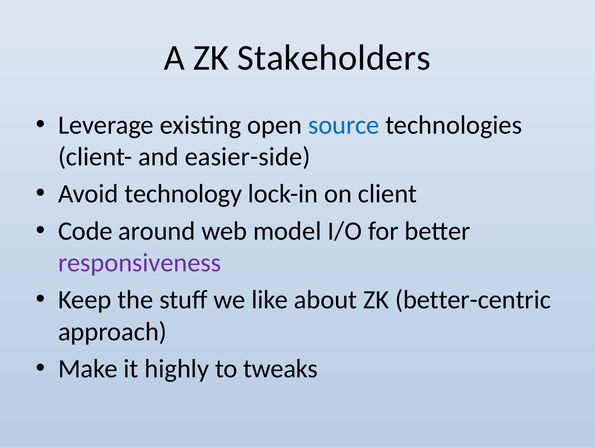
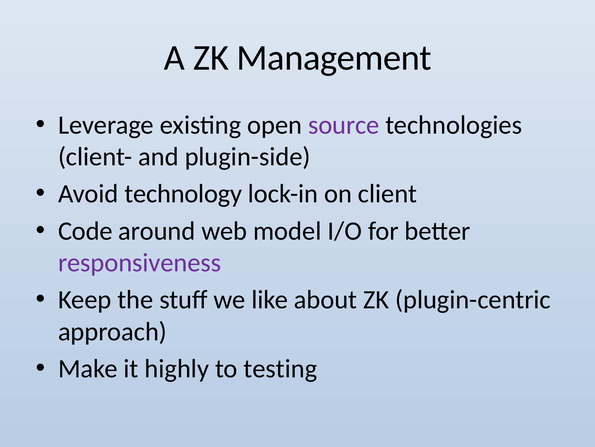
Stakeholders: Stakeholders -> Management
source colour: blue -> purple
easier-side: easier-side -> plugin-side
better-centric: better-centric -> plugin-centric
tweaks: tweaks -> testing
